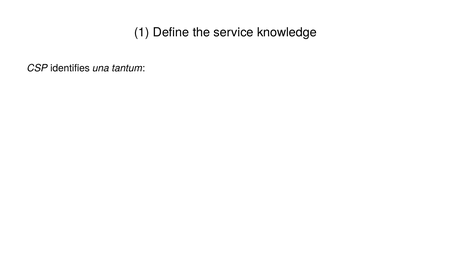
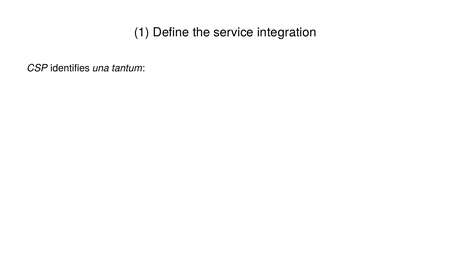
knowledge: knowledge -> integration
